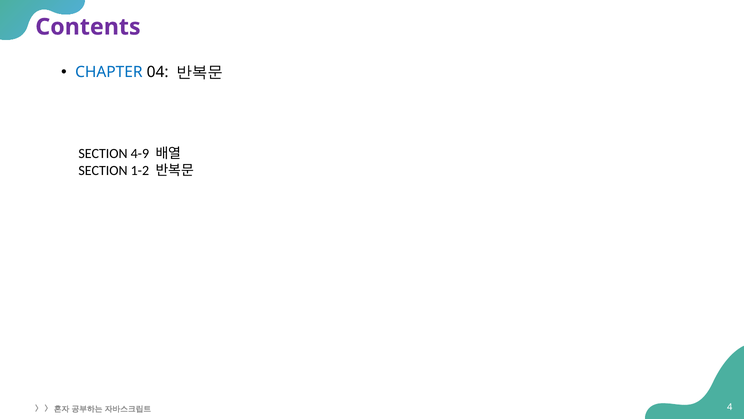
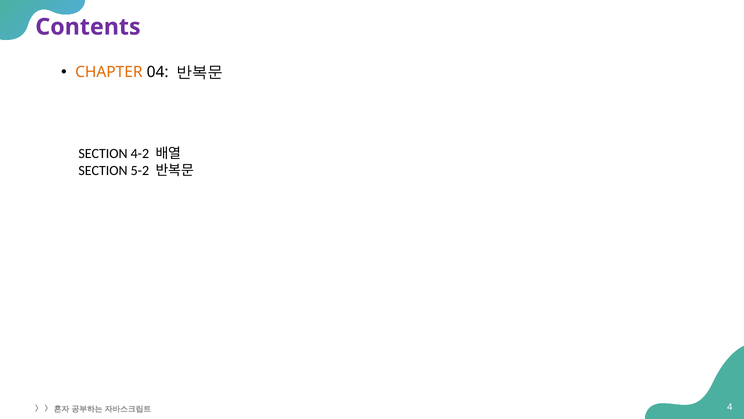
CHAPTER colour: blue -> orange
4-9: 4-9 -> 4-2
1-2: 1-2 -> 5-2
